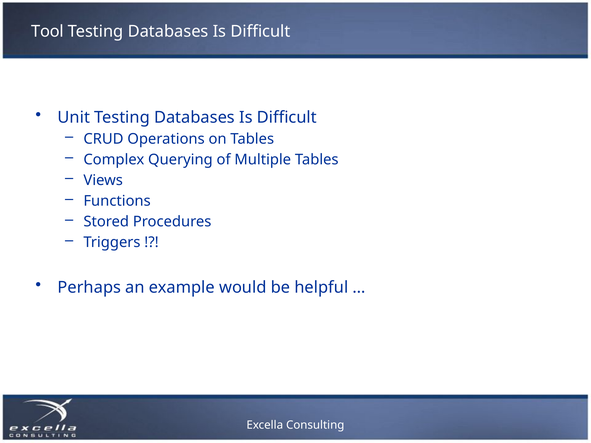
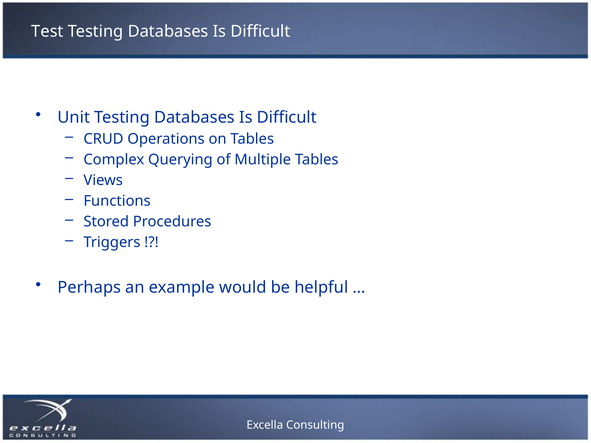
Tool: Tool -> Test
